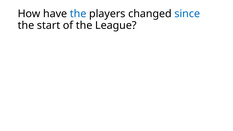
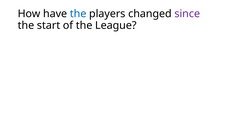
since colour: blue -> purple
